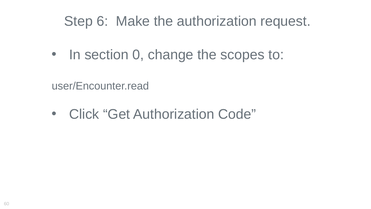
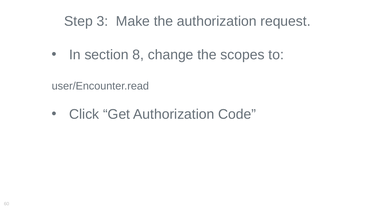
6: 6 -> 3
0: 0 -> 8
